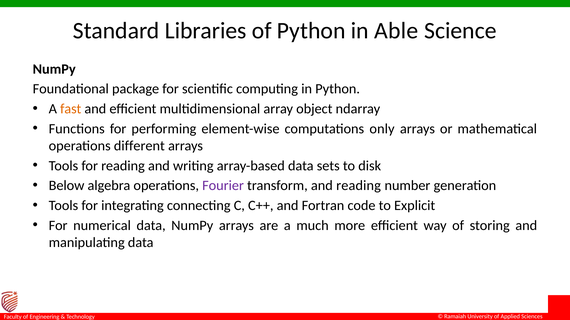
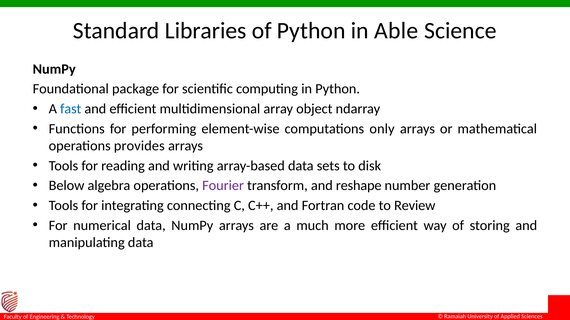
fast colour: orange -> blue
different: different -> provides
and reading: reading -> reshape
Explicit: Explicit -> Review
